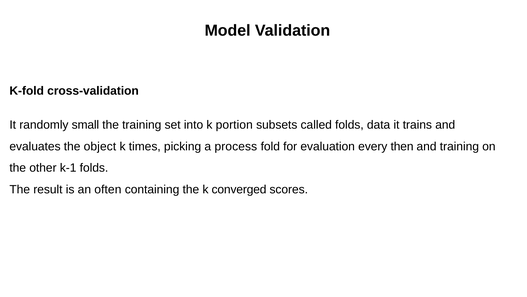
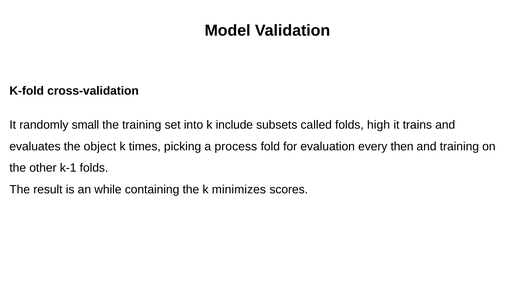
portion: portion -> include
data: data -> high
often: often -> while
converged: converged -> minimizes
